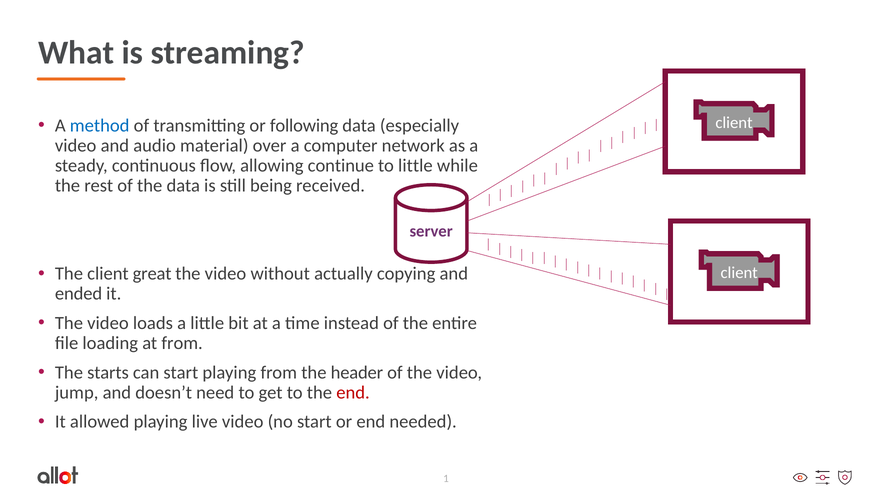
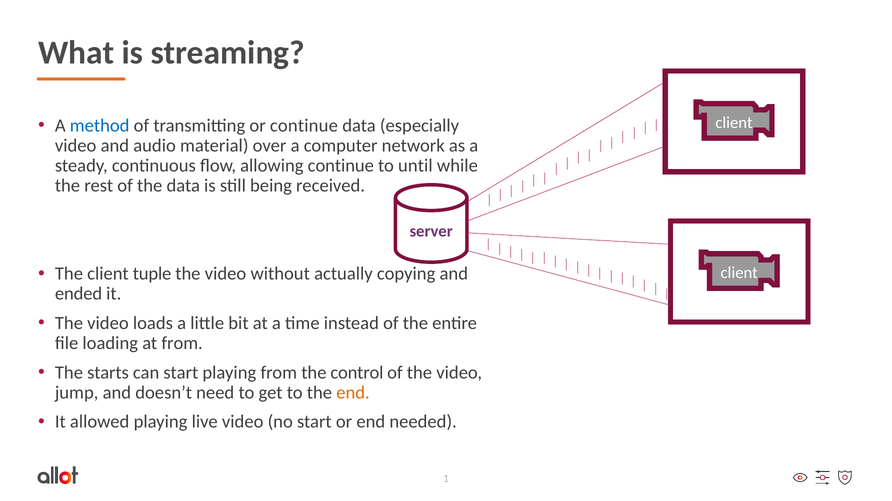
or following: following -> continue
to little: little -> until
great: great -> tuple
header: header -> control
end at (353, 393) colour: red -> orange
